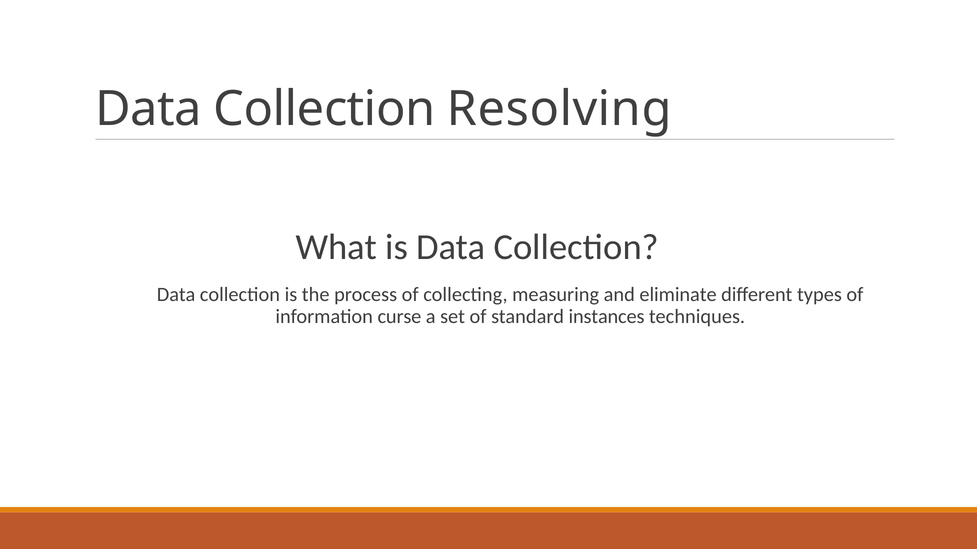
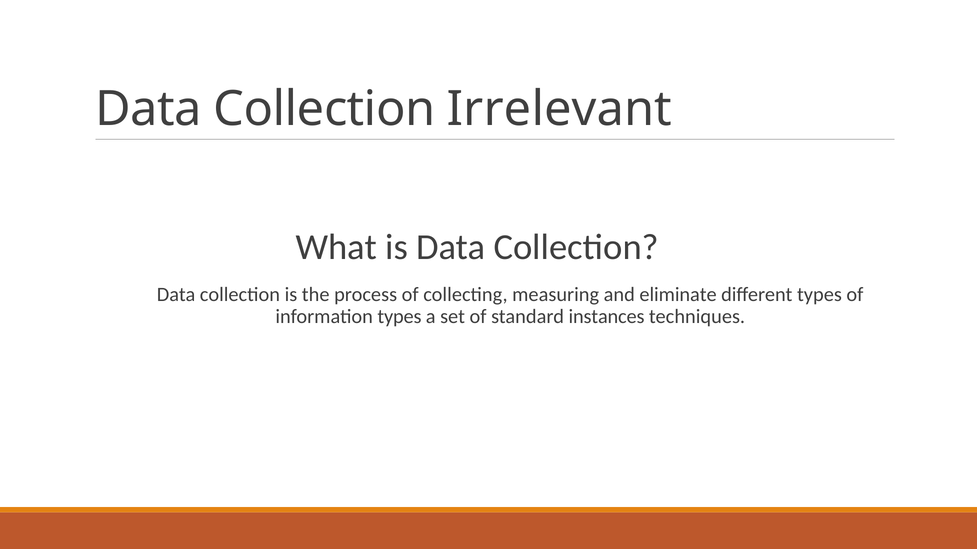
Resolving: Resolving -> Irrelevant
information curse: curse -> types
